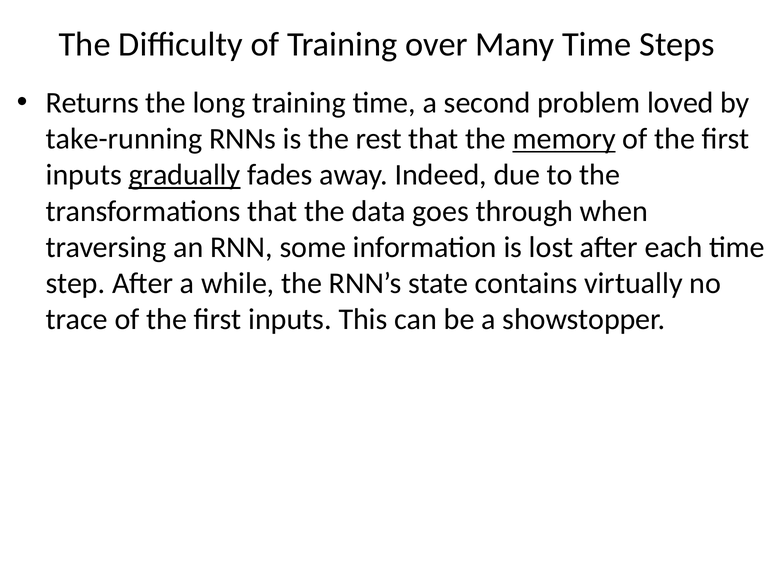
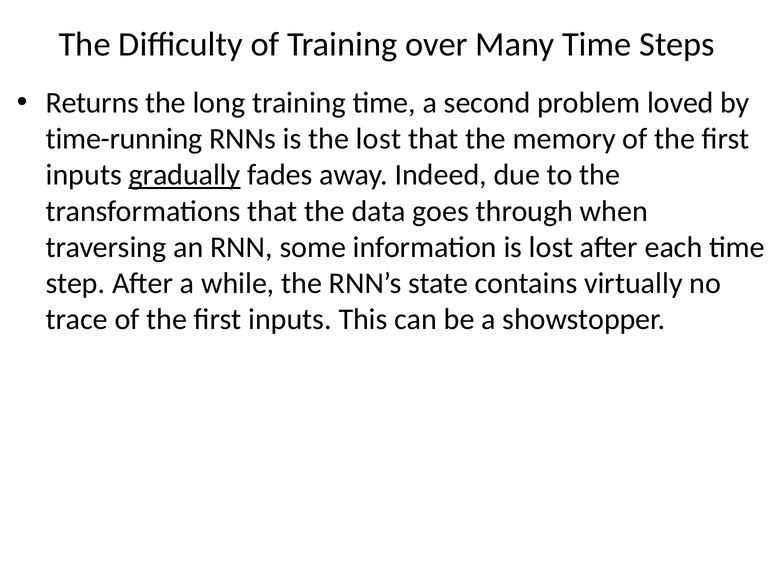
take-running: take-running -> time-running
the rest: rest -> lost
memory underline: present -> none
